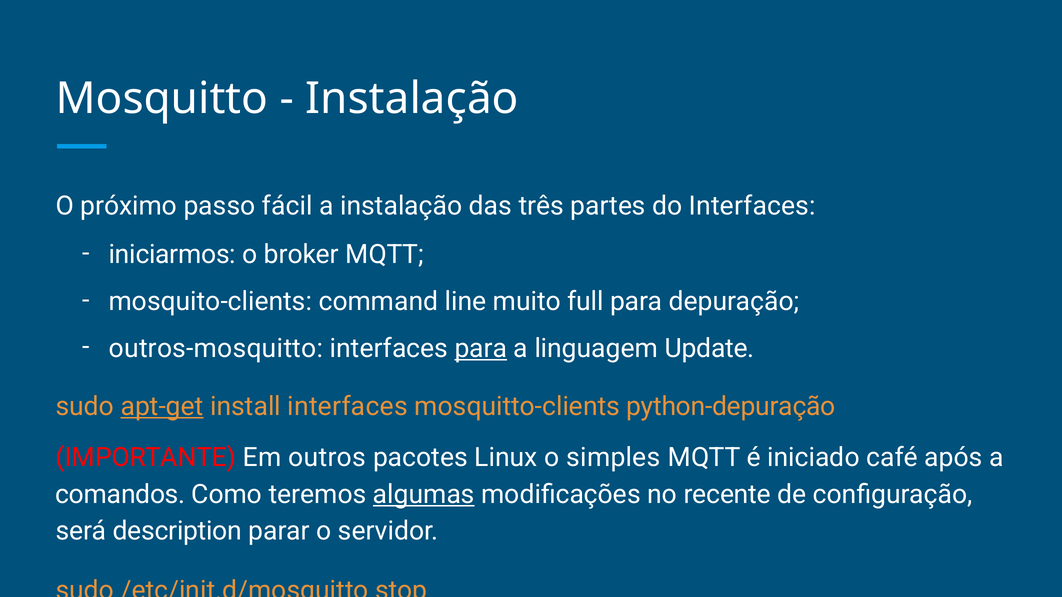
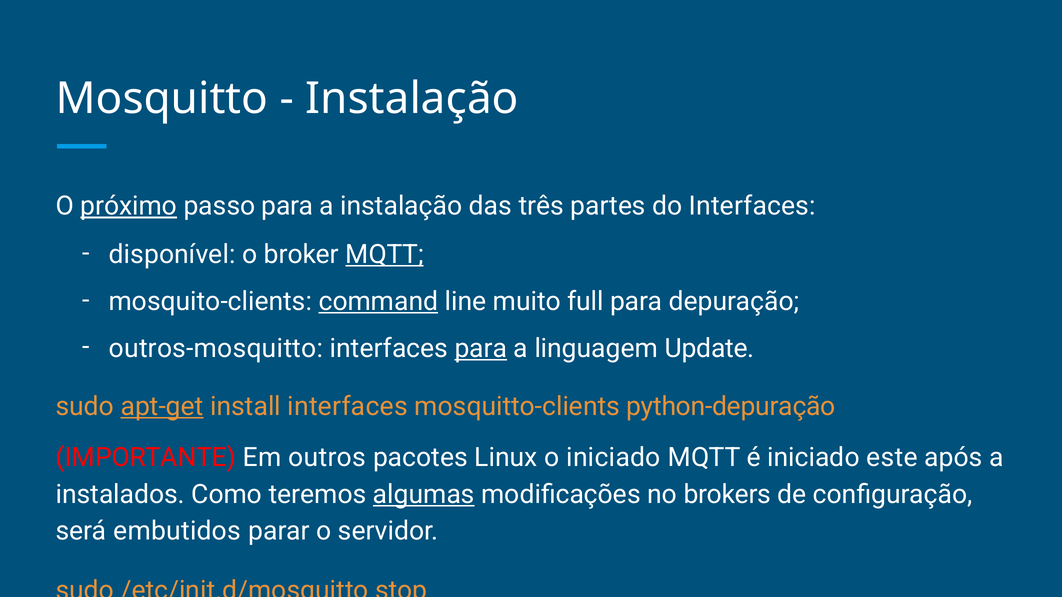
próximo underline: none -> present
passo fácil: fácil -> para
iniciarmos: iniciarmos -> disponível
MQTT at (385, 255) underline: none -> present
command underline: none -> present
o simples: simples -> iniciado
café: café -> este
comandos: comandos -> instalados
recente: recente -> brokers
description: description -> embutidos
